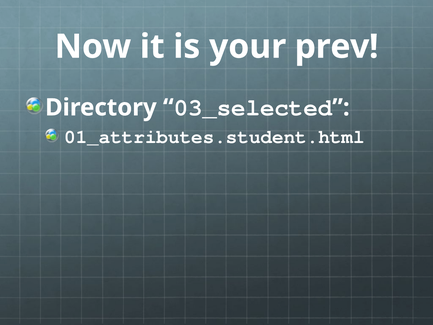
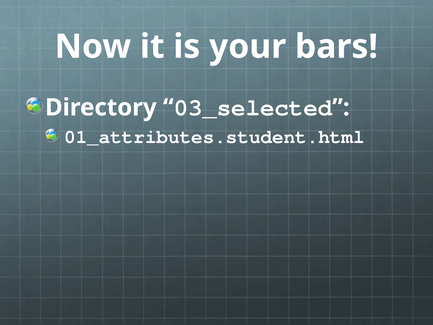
prev: prev -> bars
